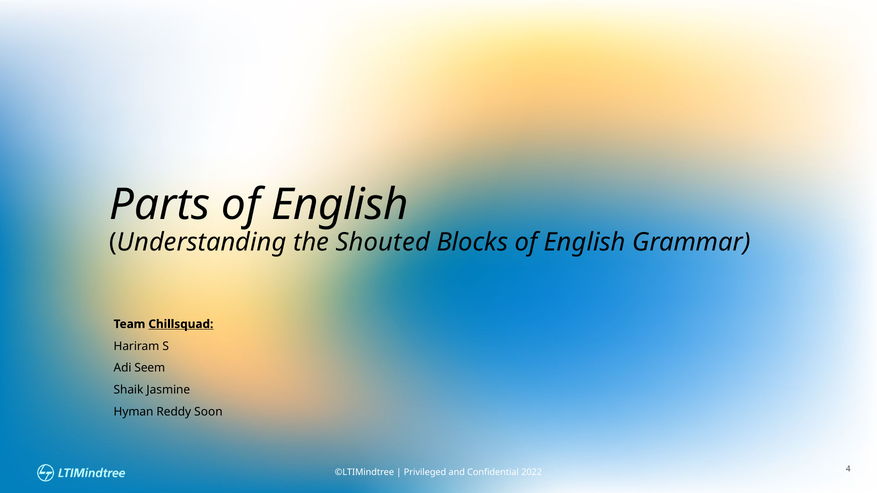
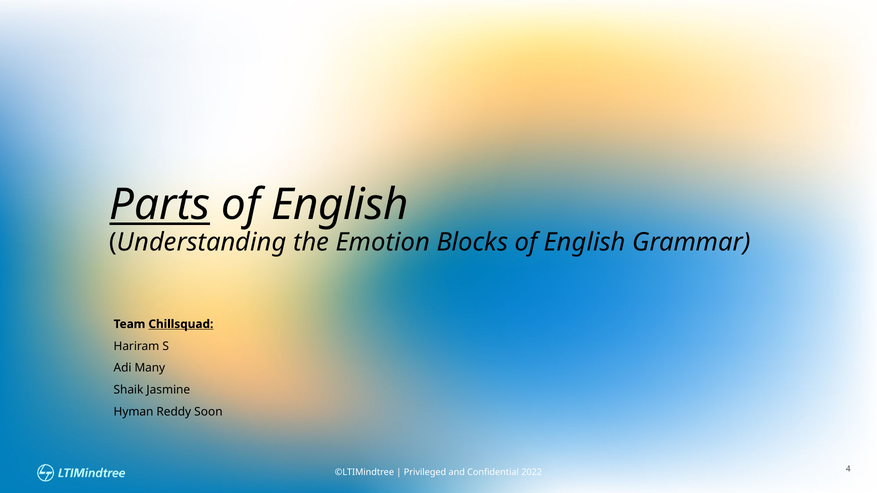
Parts underline: none -> present
Shouted: Shouted -> Emotion
Seem: Seem -> Many
